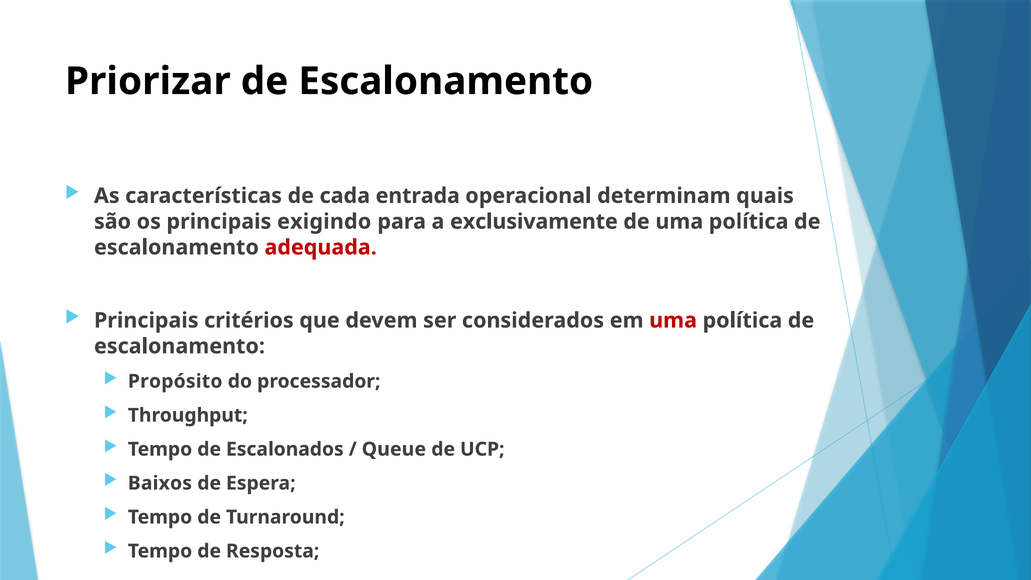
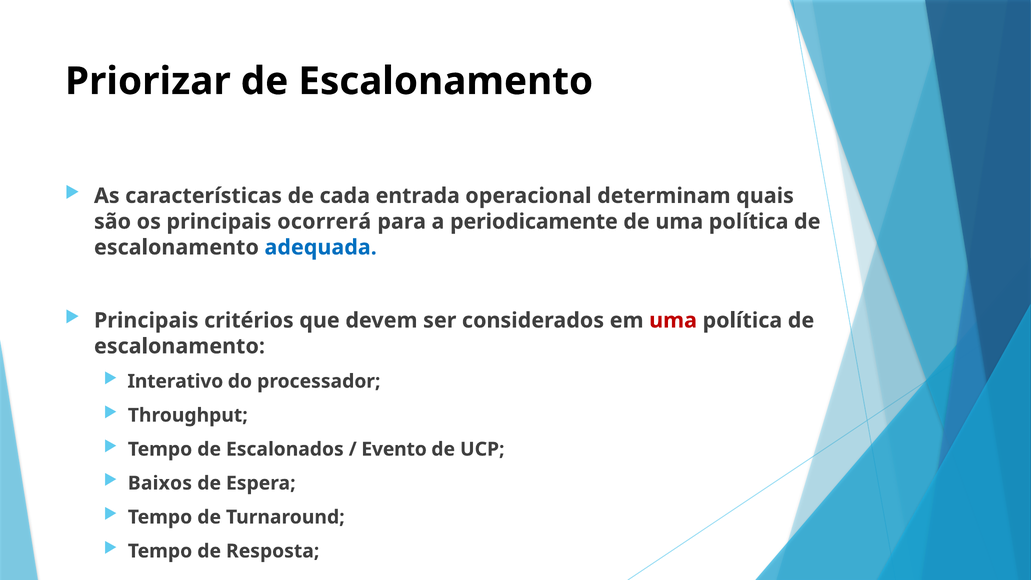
exigindo: exigindo -> ocorrerá
exclusivamente: exclusivamente -> periodicamente
adequada colour: red -> blue
Propósito: Propósito -> Interativo
Queue: Queue -> Evento
